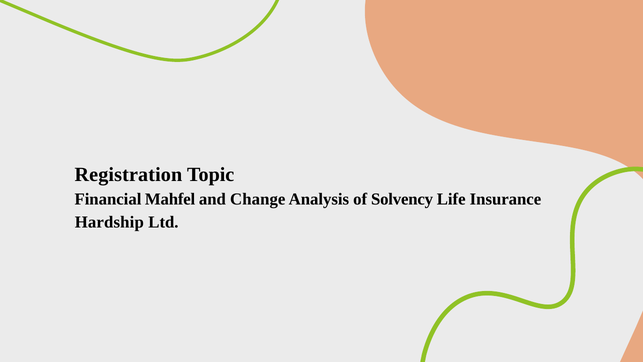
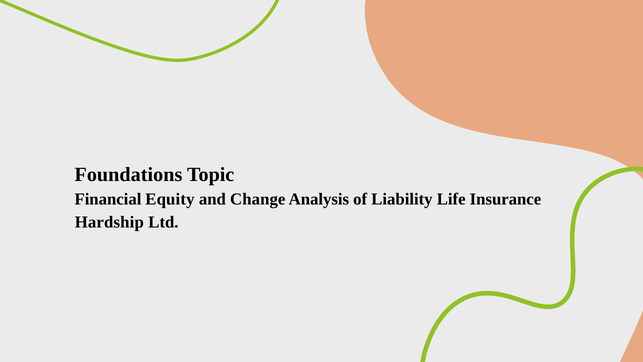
Registration: Registration -> Foundations
Mahfel: Mahfel -> Equity
Solvency: Solvency -> Liability
